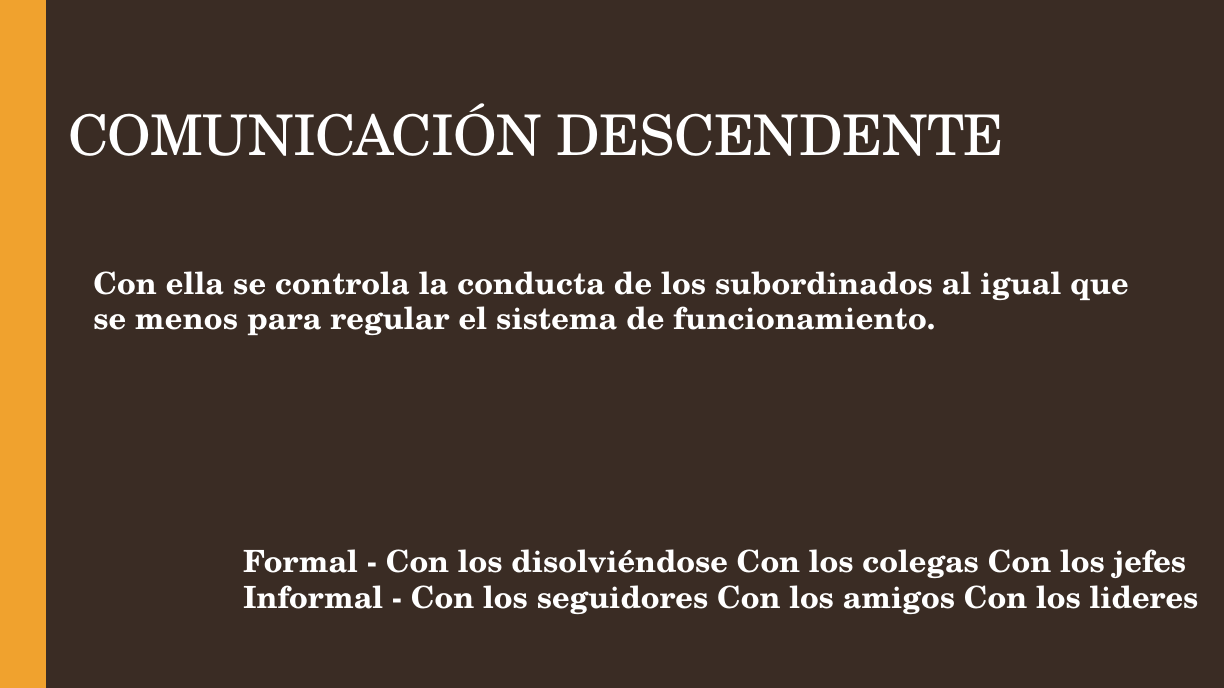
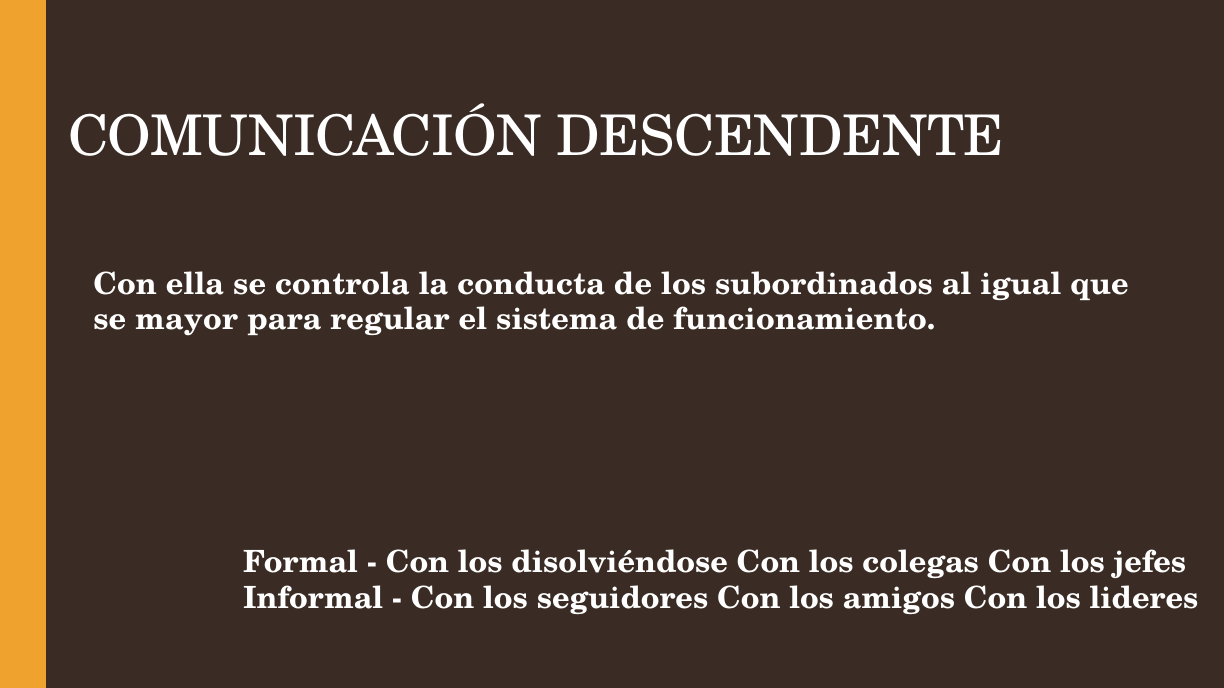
menos: menos -> mayor
